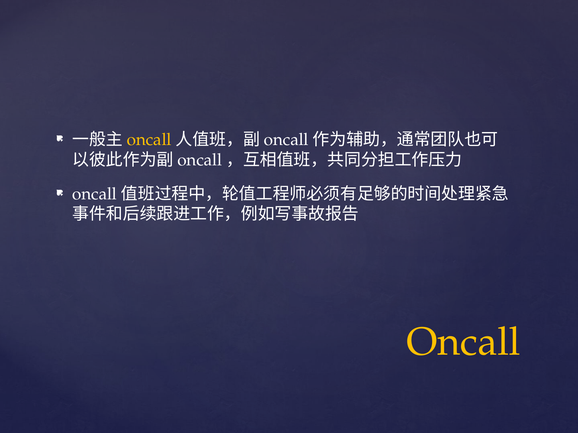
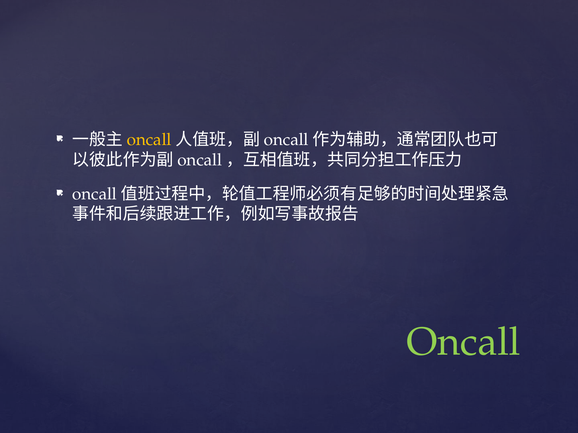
Oncall at (463, 342) colour: yellow -> light green
